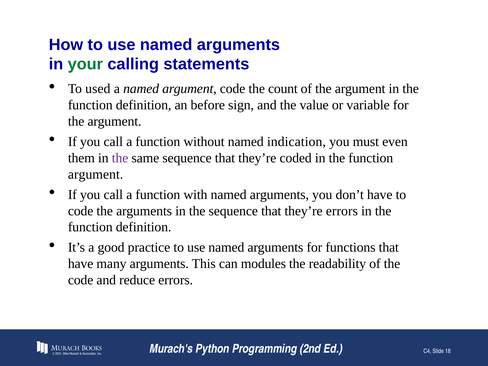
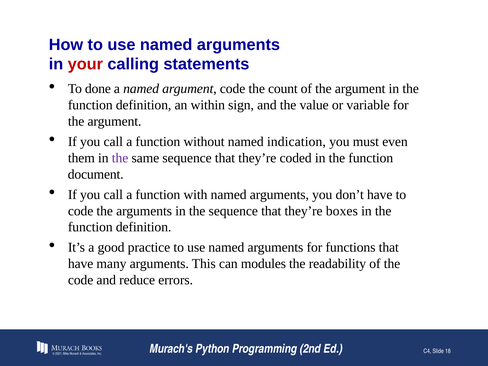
your colour: green -> red
used: used -> done
before: before -> within
argument at (96, 174): argument -> document
they’re errors: errors -> boxes
